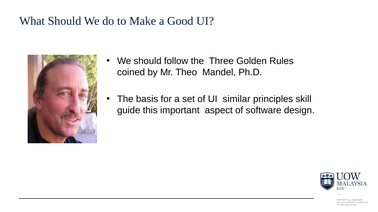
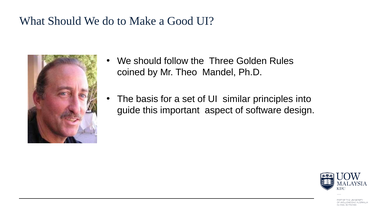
skill: skill -> into
